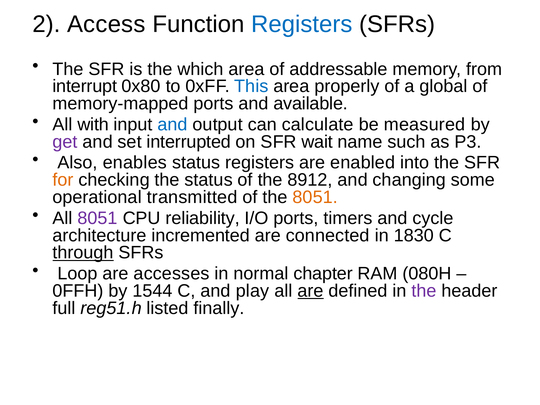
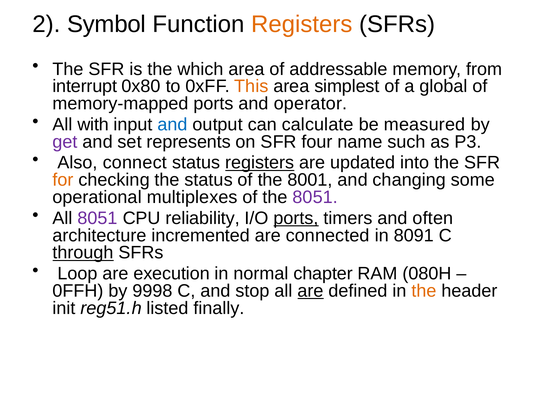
Access: Access -> Symbol
Registers at (302, 24) colour: blue -> orange
This colour: blue -> orange
properly: properly -> simplest
available: available -> operator
interrupted: interrupted -> represents
wait: wait -> four
enables: enables -> connect
registers at (260, 163) underline: none -> present
enabled: enabled -> updated
8912: 8912 -> 8001
transmitted: transmitted -> multiplexes
8051 at (315, 197) colour: orange -> purple
ports at (296, 218) underline: none -> present
cycle: cycle -> often
1830: 1830 -> 8091
accesses: accesses -> execution
1544: 1544 -> 9998
play: play -> stop
the at (424, 291) colour: purple -> orange
full: full -> init
